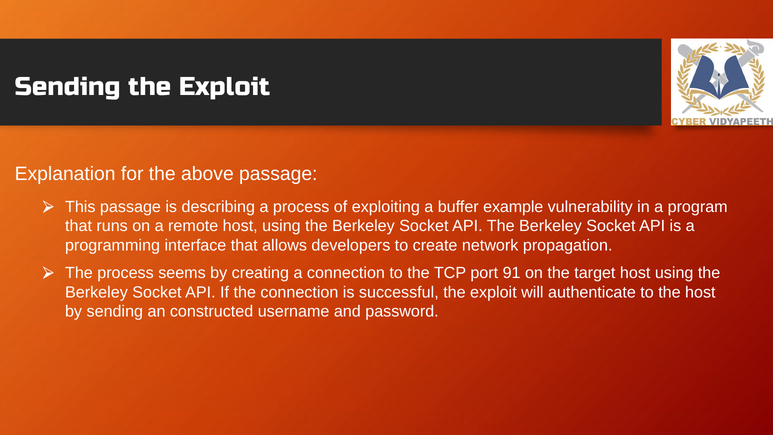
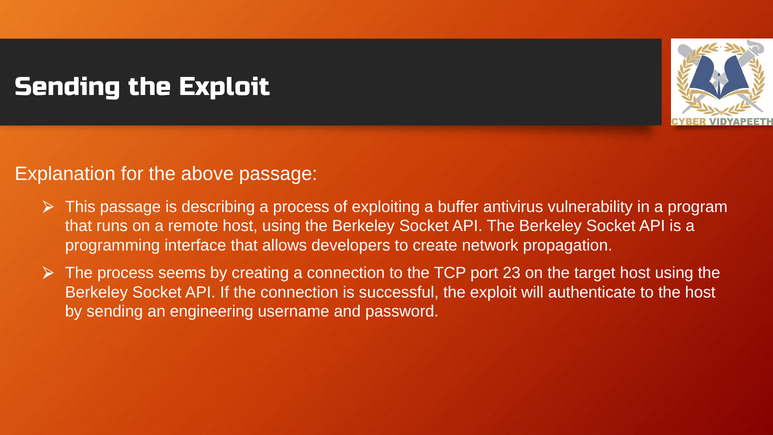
example: example -> antivirus
91: 91 -> 23
constructed: constructed -> engineering
